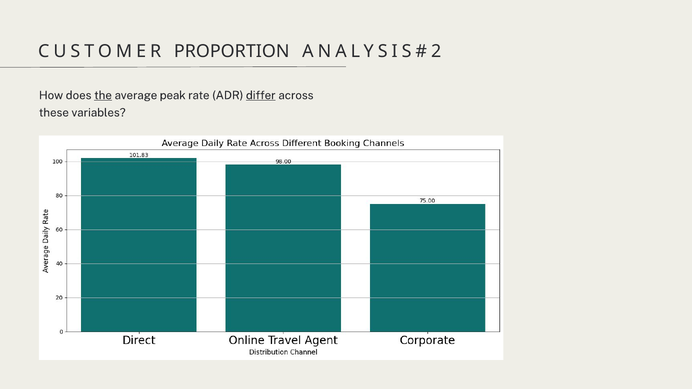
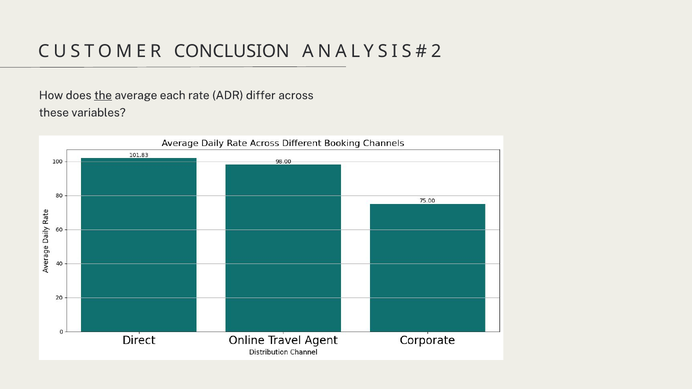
PROPORTION: PROPORTION -> CONCLUSION
peak: peak -> each
differ underline: present -> none
